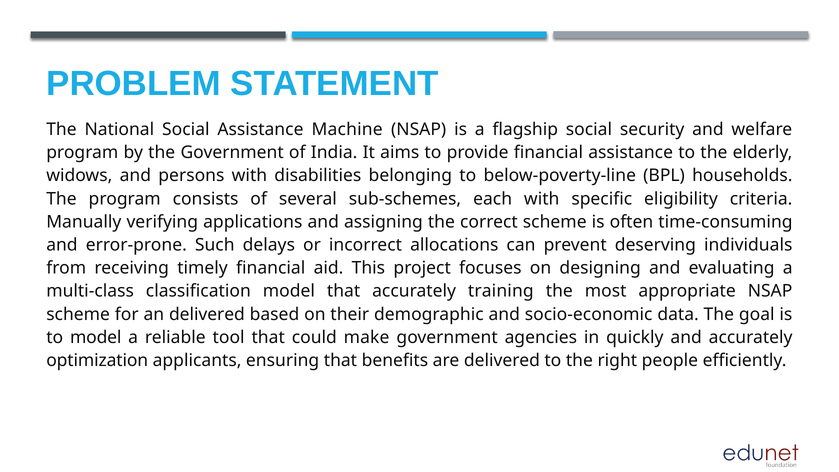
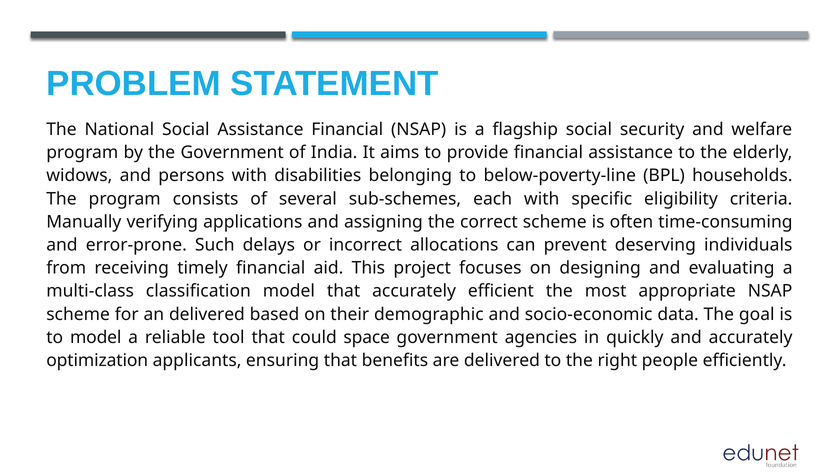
Assistance Machine: Machine -> Financial
training: training -> efficient
make: make -> space
